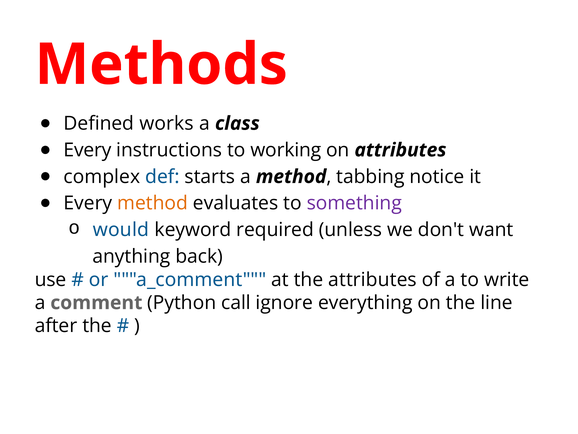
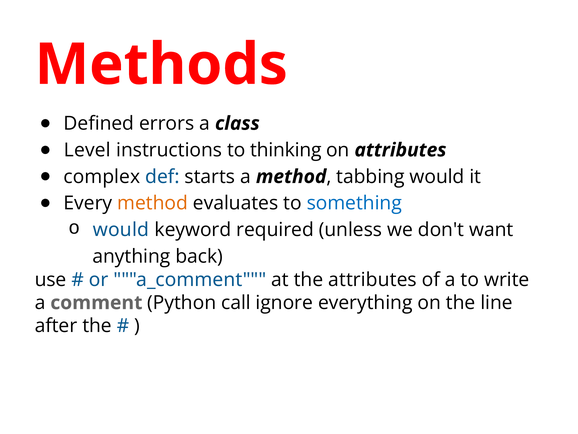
works: works -> errors
Every at (88, 150): Every -> Level
working: working -> thinking
tabbing notice: notice -> would
something colour: purple -> blue
